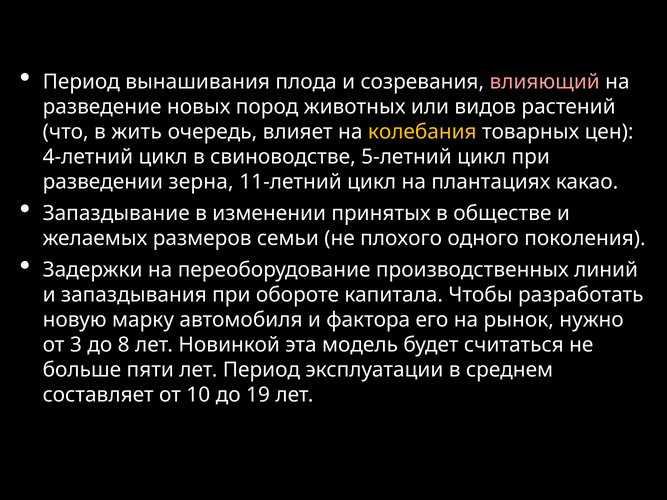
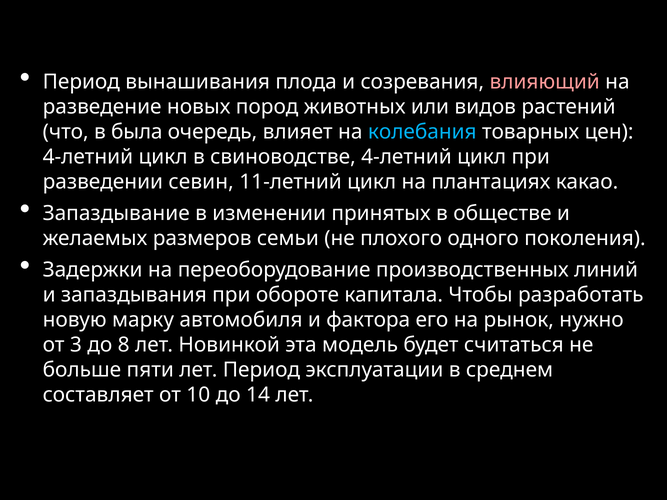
жить: жить -> была
колебания colour: yellow -> light blue
свиноводстве 5-летний: 5-летний -> 4-летний
зерна: зерна -> севин
19: 19 -> 14
